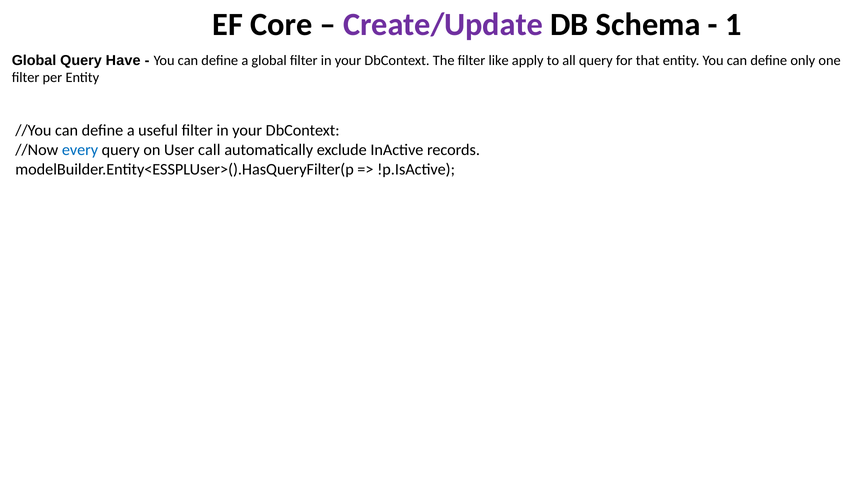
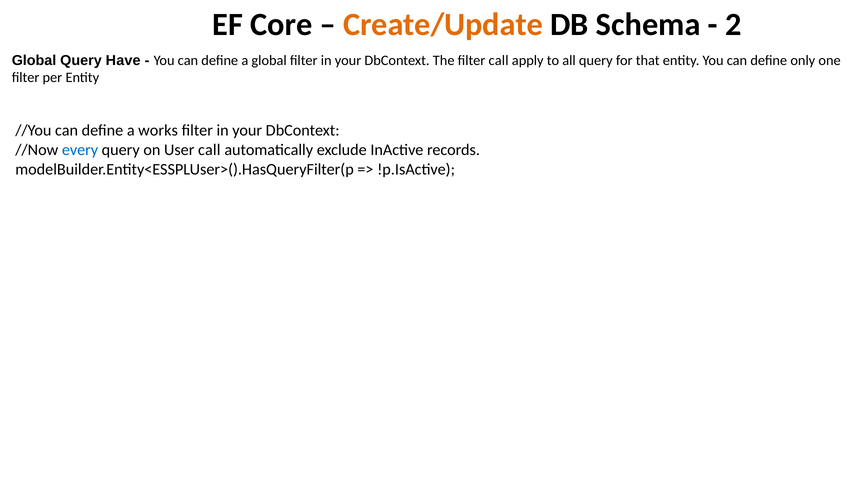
Create/Update colour: purple -> orange
1: 1 -> 2
filter like: like -> call
useful: useful -> works
